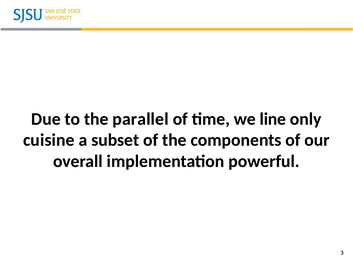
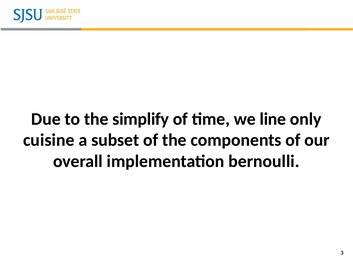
parallel: parallel -> simplify
powerful: powerful -> bernoulli
